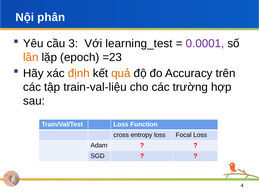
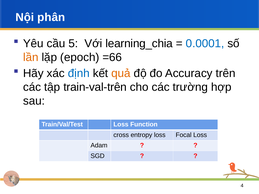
3: 3 -> 5
learning_test: learning_test -> learning_chia
0.0001 colour: purple -> blue
=23: =23 -> =66
định colour: orange -> blue
train-val-liệu: train-val-liệu -> train-val-trên
